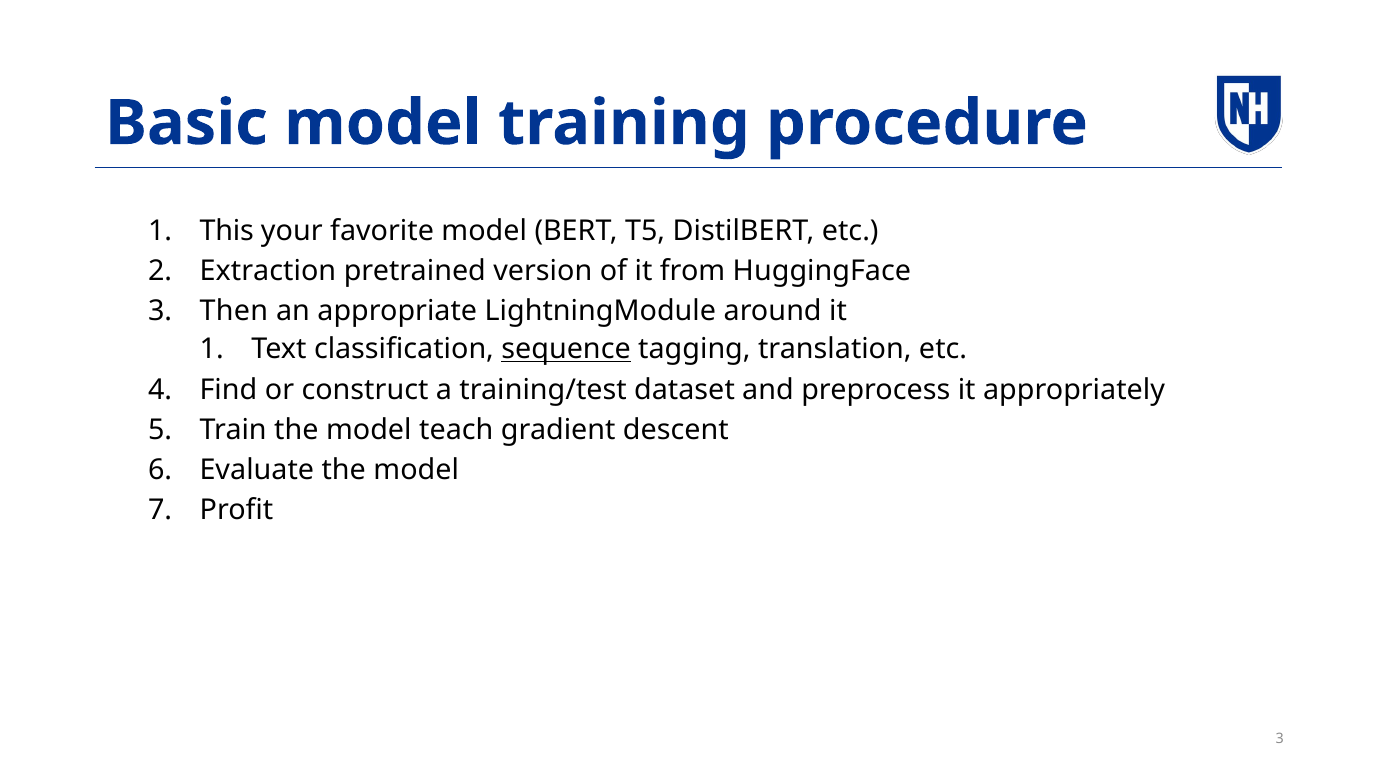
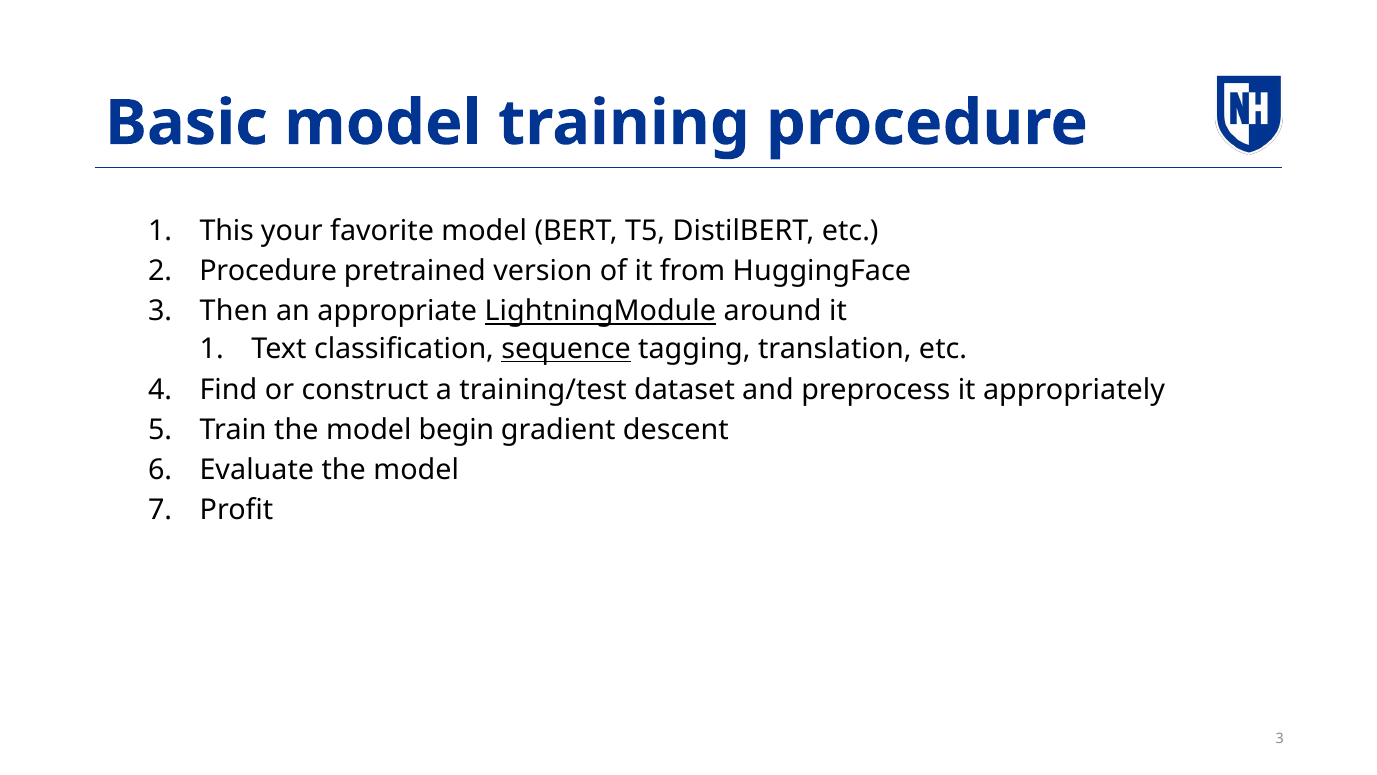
Extraction at (268, 271): Extraction -> Procedure
LightningModule underline: none -> present
teach: teach -> begin
